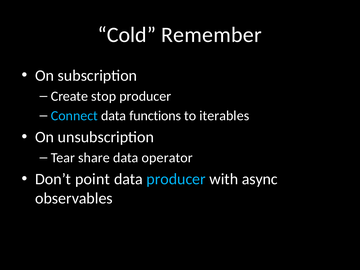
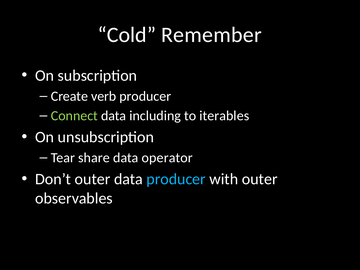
stop: stop -> verb
Connect colour: light blue -> light green
functions: functions -> including
Don’t point: point -> outer
with async: async -> outer
